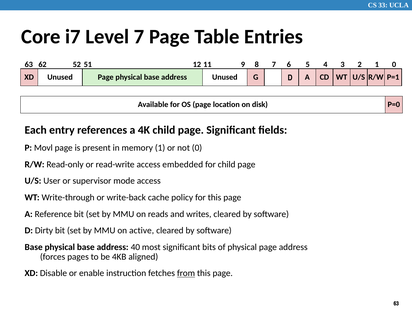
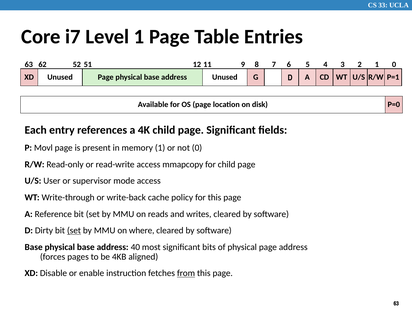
Level 7: 7 -> 1
embedded: embedded -> mmapcopy
set at (74, 231) underline: none -> present
active: active -> where
